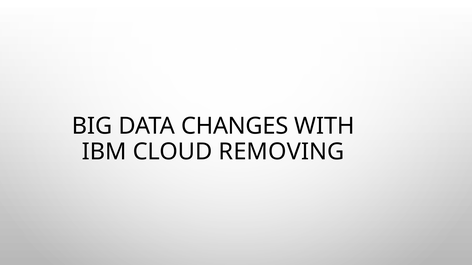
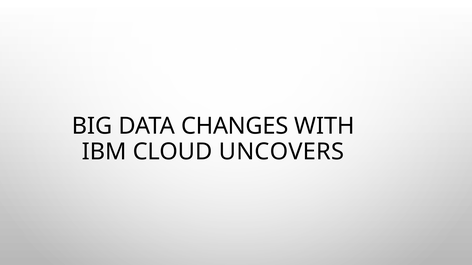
REMOVING: REMOVING -> UNCOVERS
